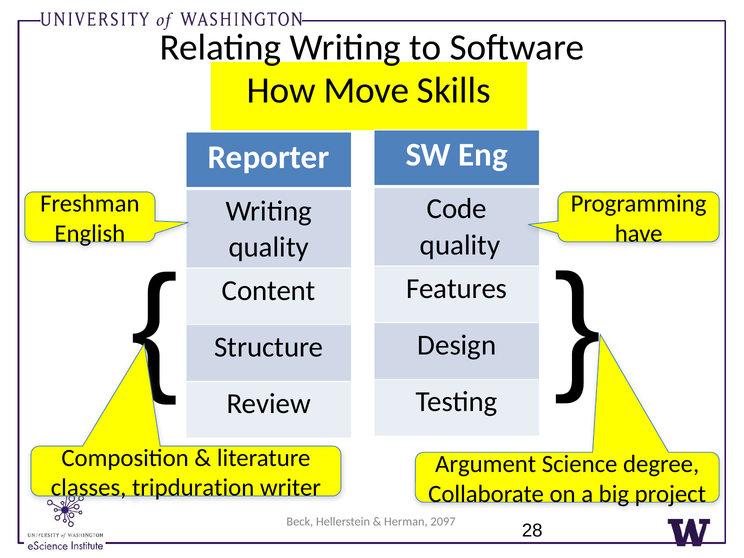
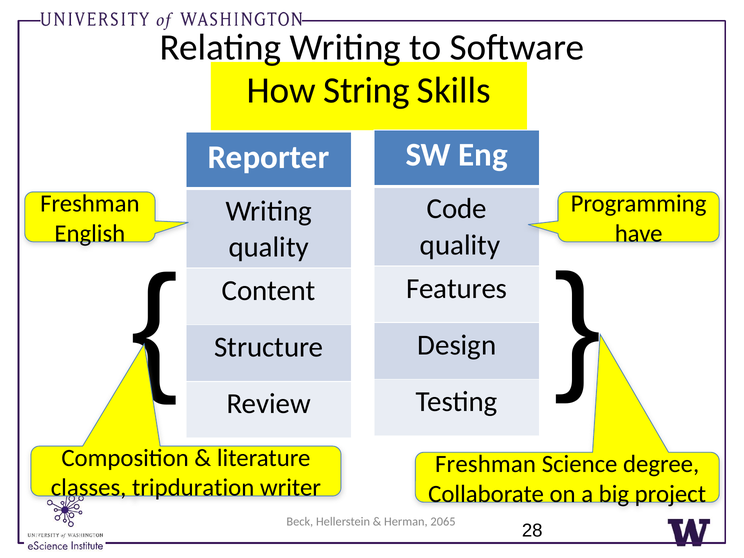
Move: Move -> String
Argument at (486, 464): Argument -> Freshman
2097: 2097 -> 2065
